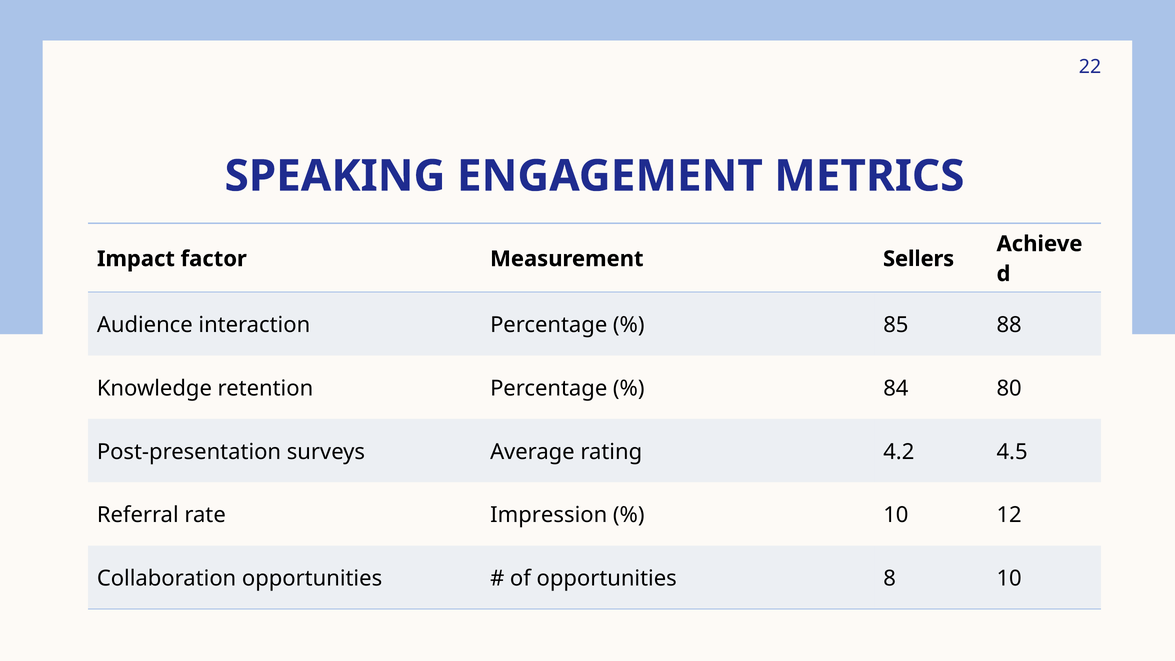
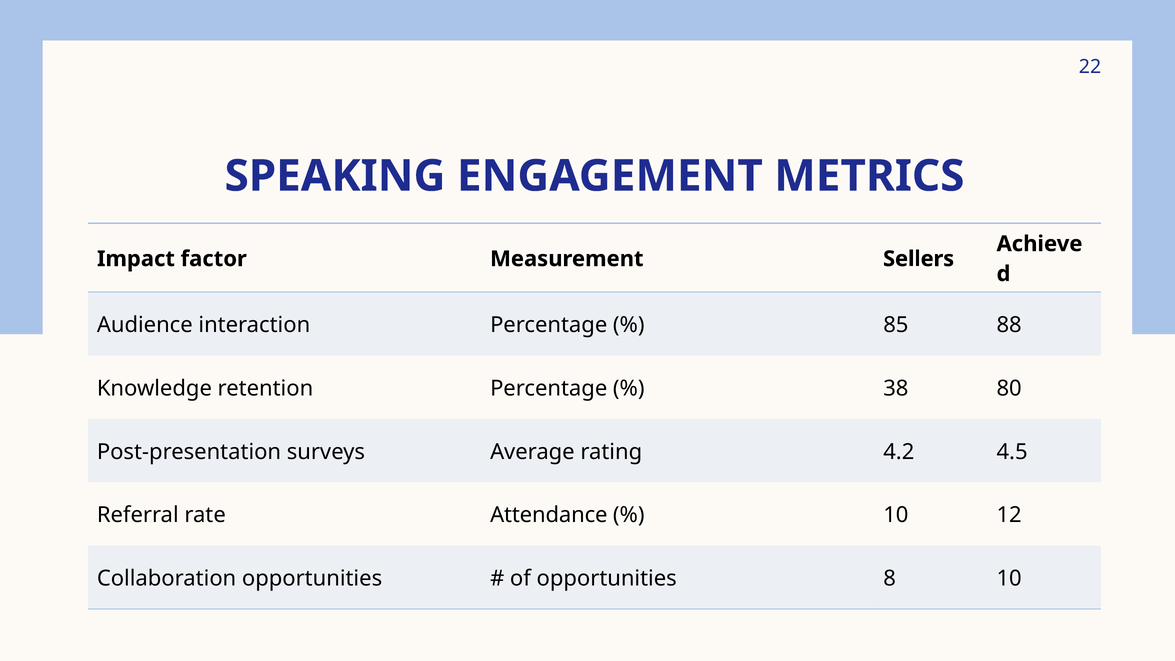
84: 84 -> 38
Impression: Impression -> Attendance
